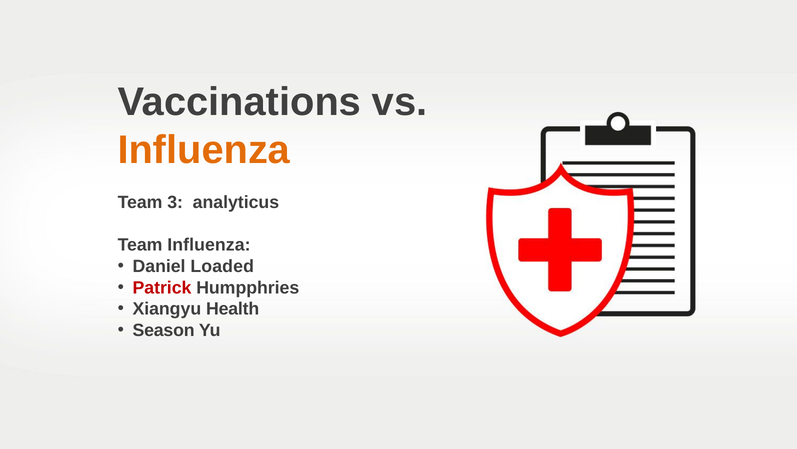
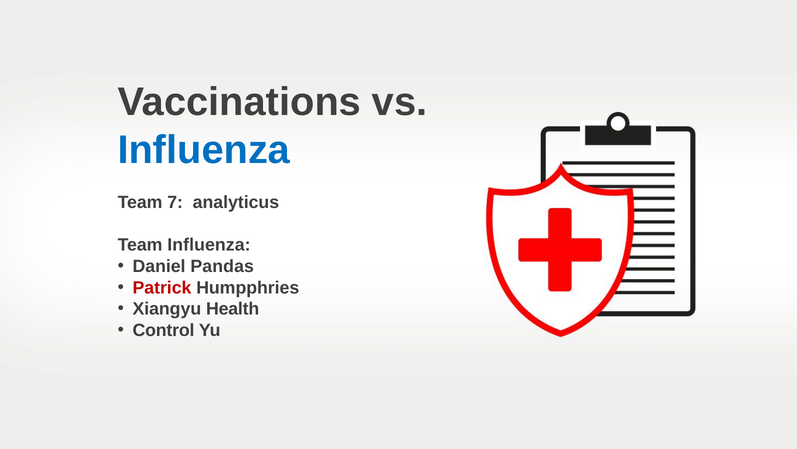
Influenza at (204, 150) colour: orange -> blue
3: 3 -> 7
Loaded: Loaded -> Pandas
Season: Season -> Control
